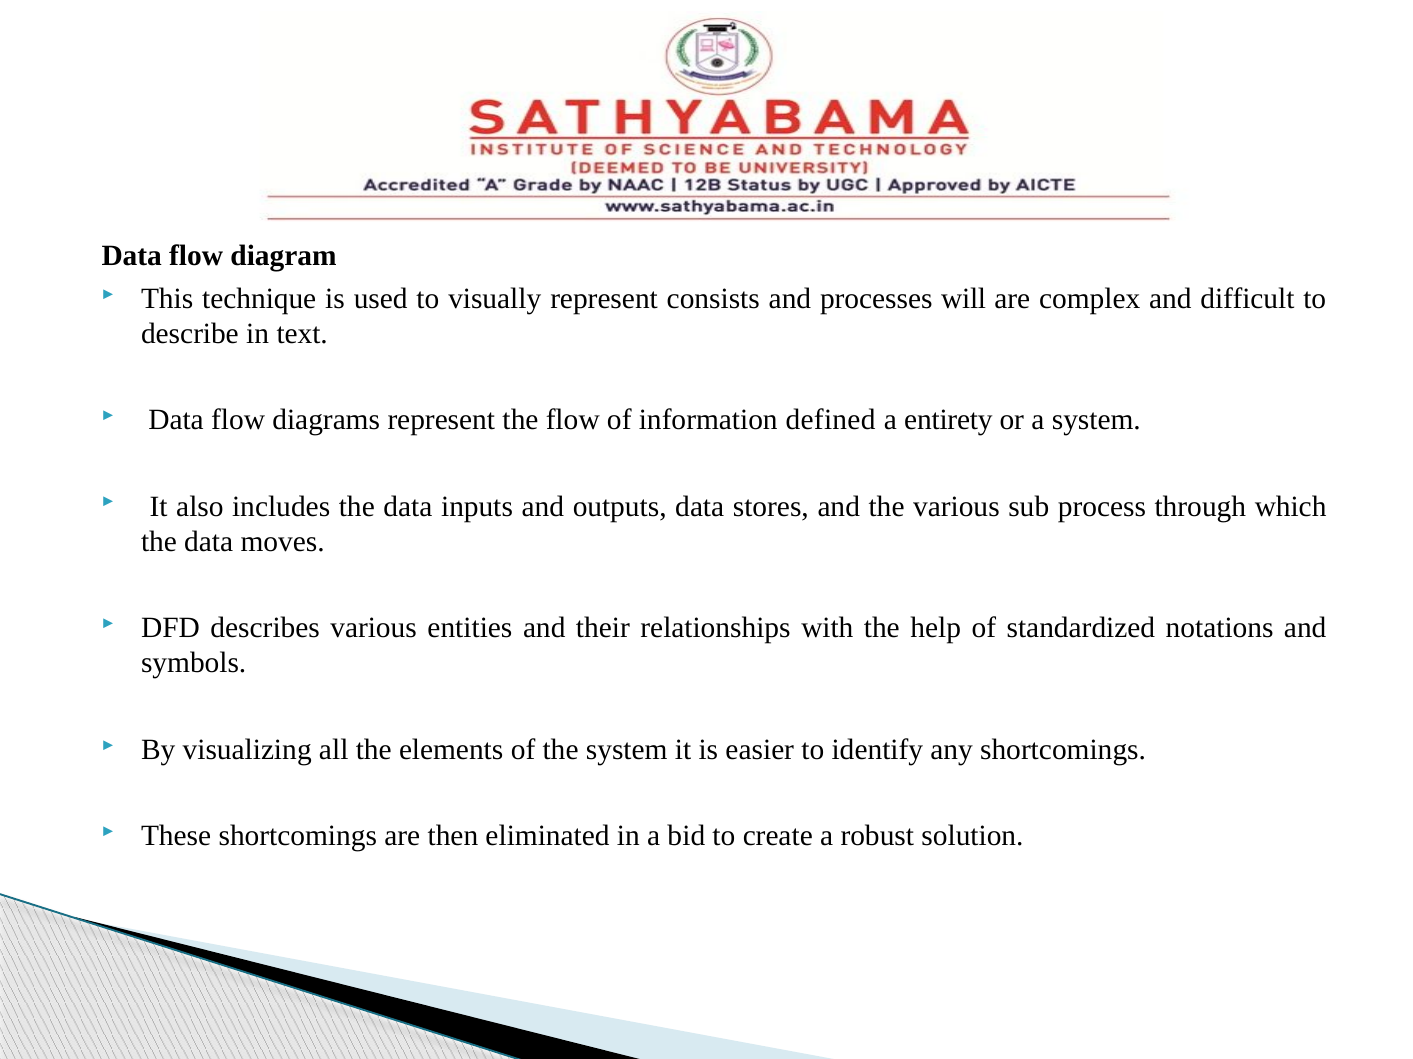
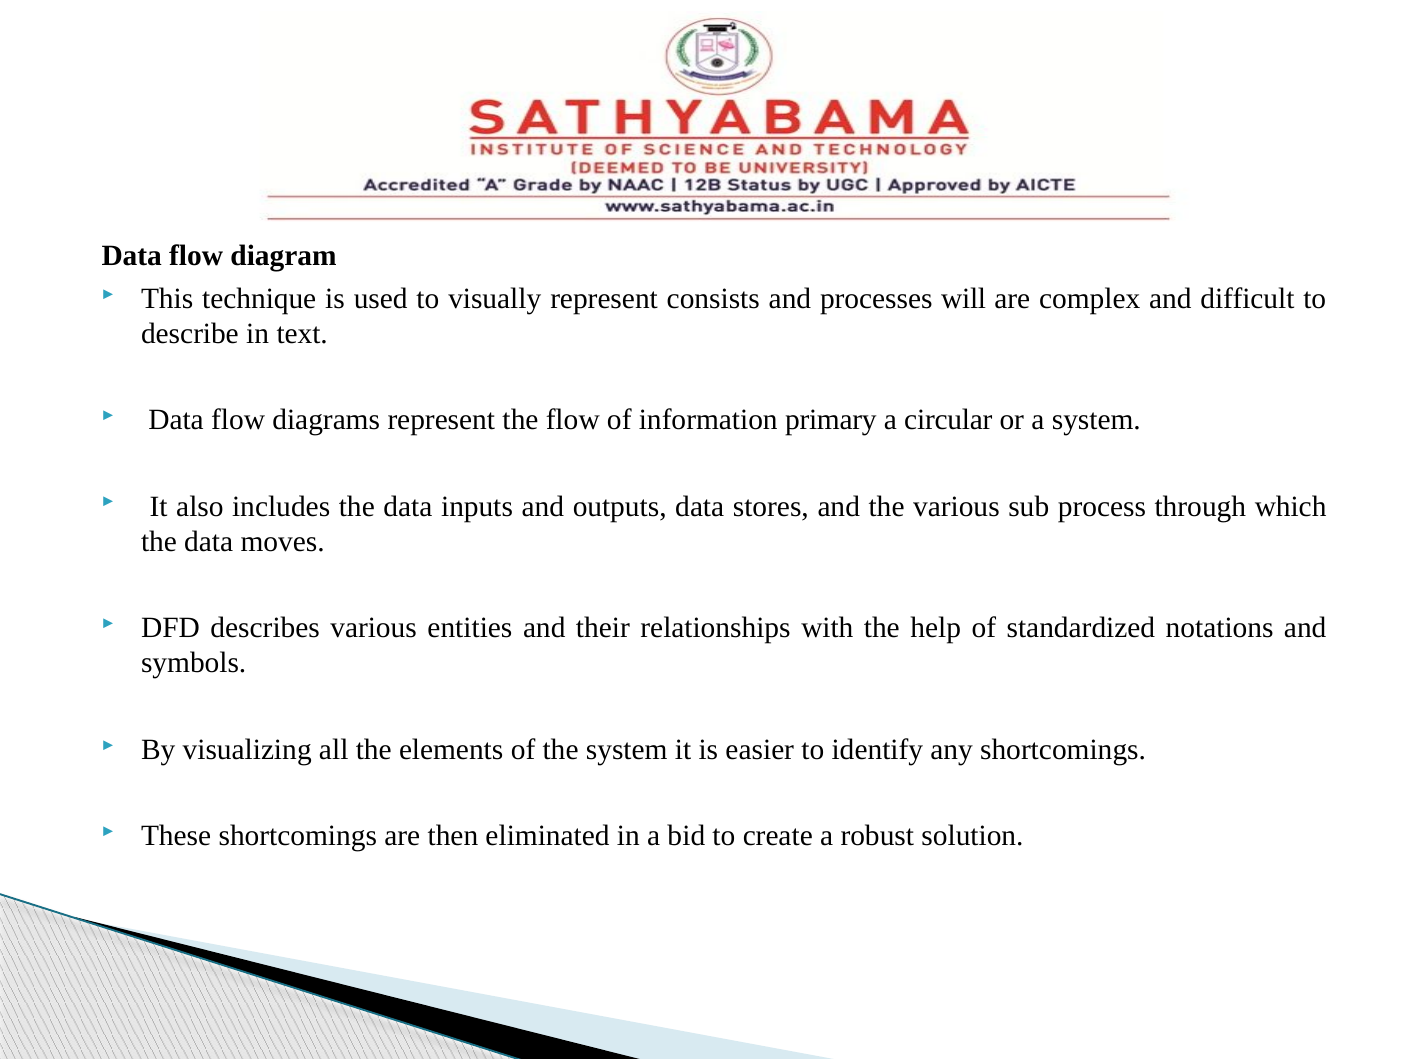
defined: defined -> primary
entirety: entirety -> circular
